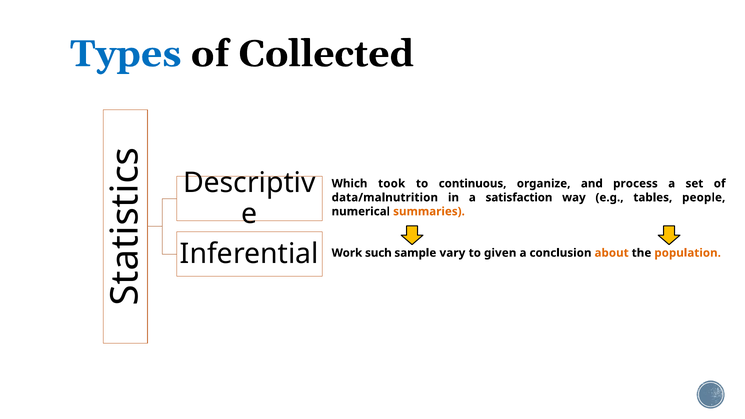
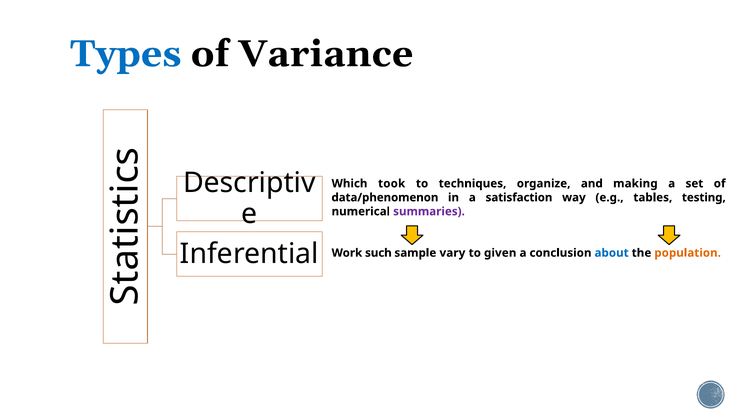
Collected: Collected -> Variance
continuous: continuous -> techniques
process: process -> making
data/malnutrition: data/malnutrition -> data/phenomenon
people: people -> testing
summaries colour: orange -> purple
about colour: orange -> blue
